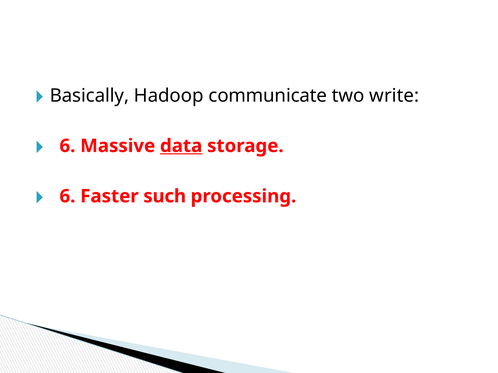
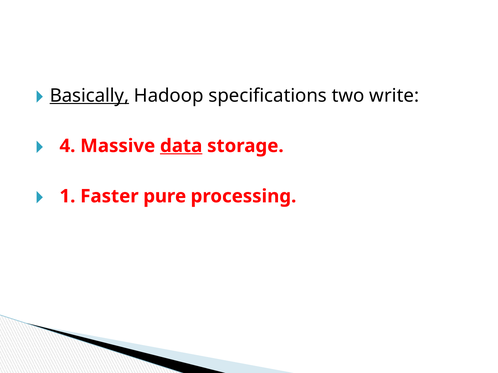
Basically underline: none -> present
communicate: communicate -> specifications
6 at (67, 146): 6 -> 4
6 at (67, 196): 6 -> 1
such: such -> pure
